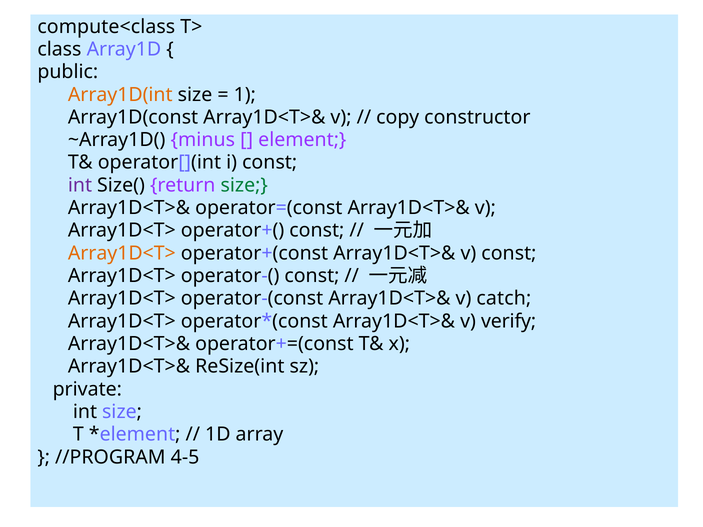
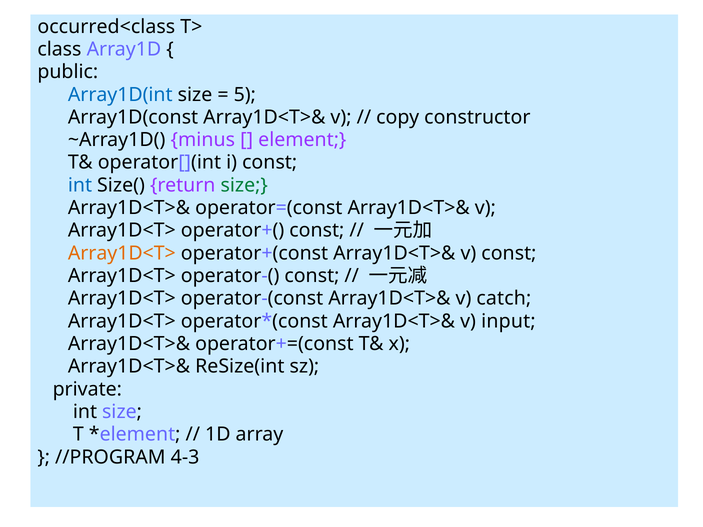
compute<class: compute<class -> occurred<class
Array1D(int colour: orange -> blue
1: 1 -> 5
int at (80, 185) colour: purple -> blue
verify: verify -> input
4-5: 4-5 -> 4-3
